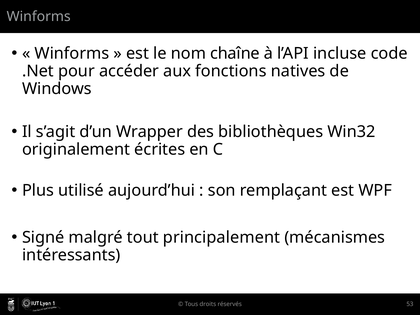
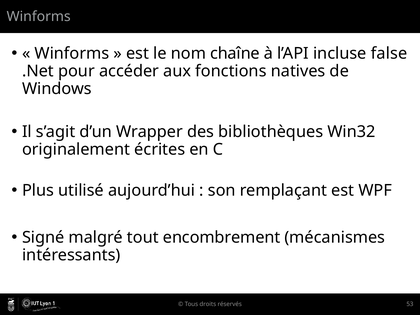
code: code -> false
principalement: principalement -> encombrement
